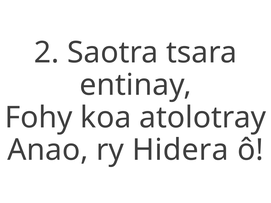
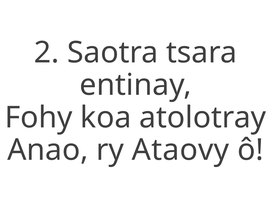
Hidera: Hidera -> Ataovy
